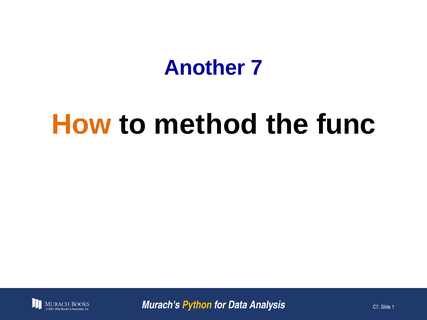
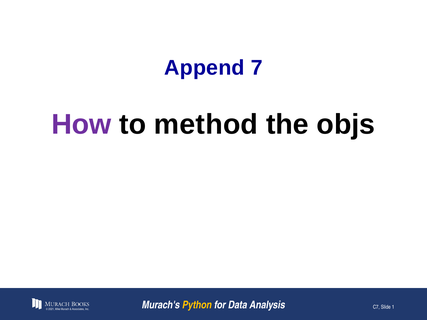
Another: Another -> Append
How colour: orange -> purple
func: func -> objs
